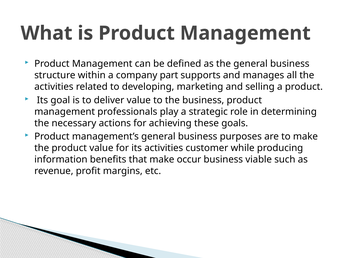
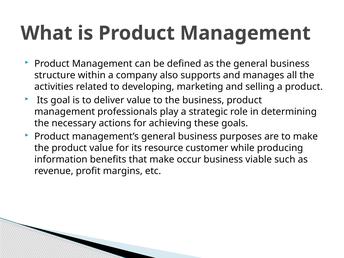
part: part -> also
its activities: activities -> resource
